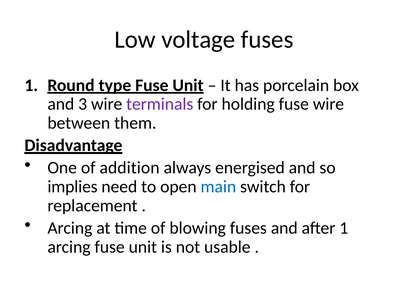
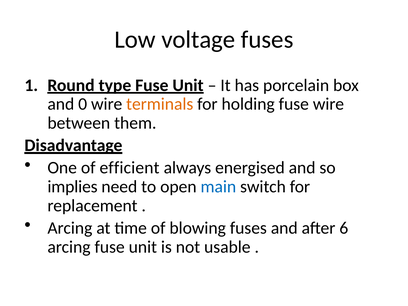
3: 3 -> 0
terminals colour: purple -> orange
addition: addition -> efficient
after 1: 1 -> 6
